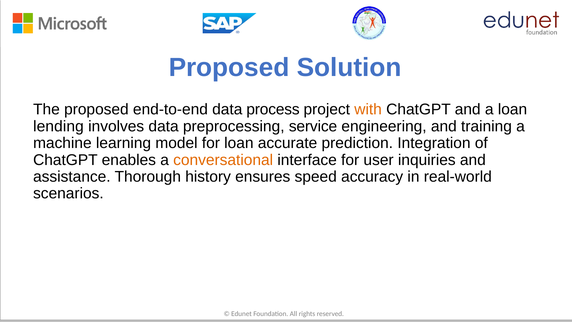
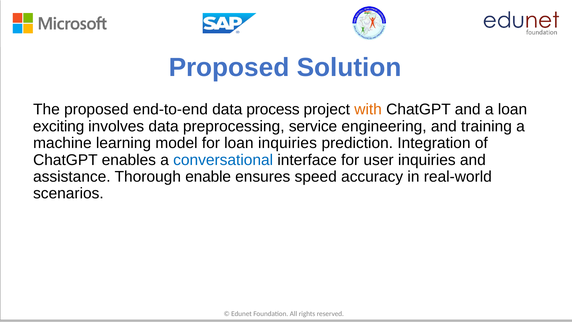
lending: lending -> exciting
loan accurate: accurate -> inquiries
conversational colour: orange -> blue
history: history -> enable
